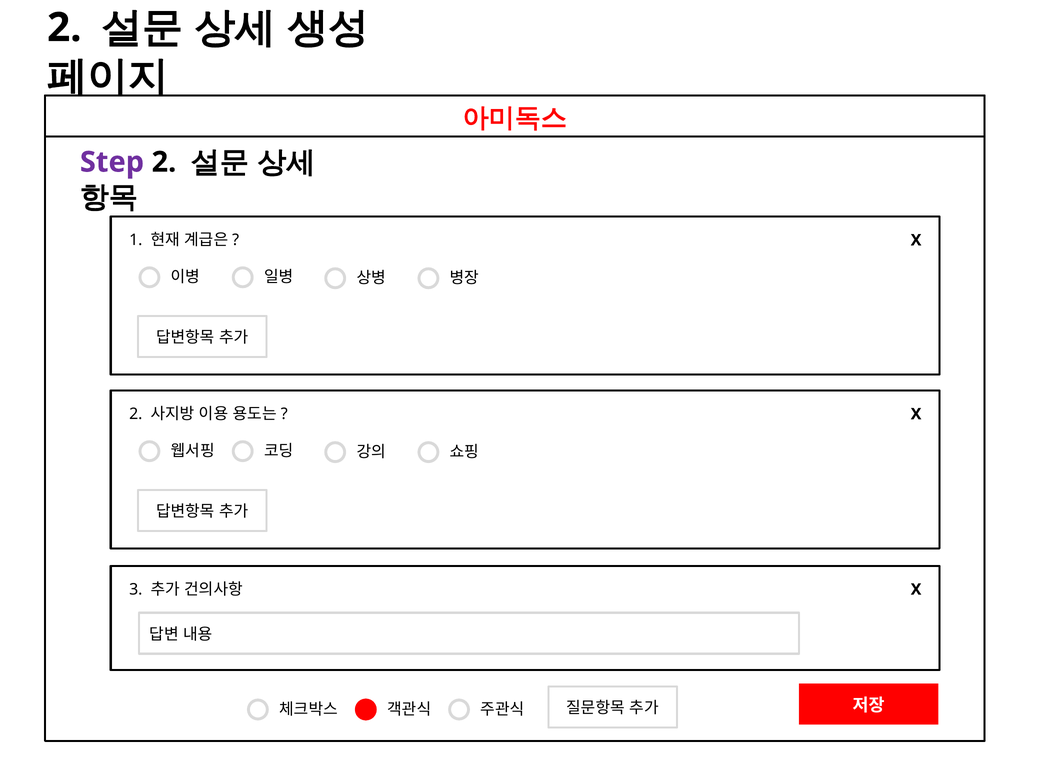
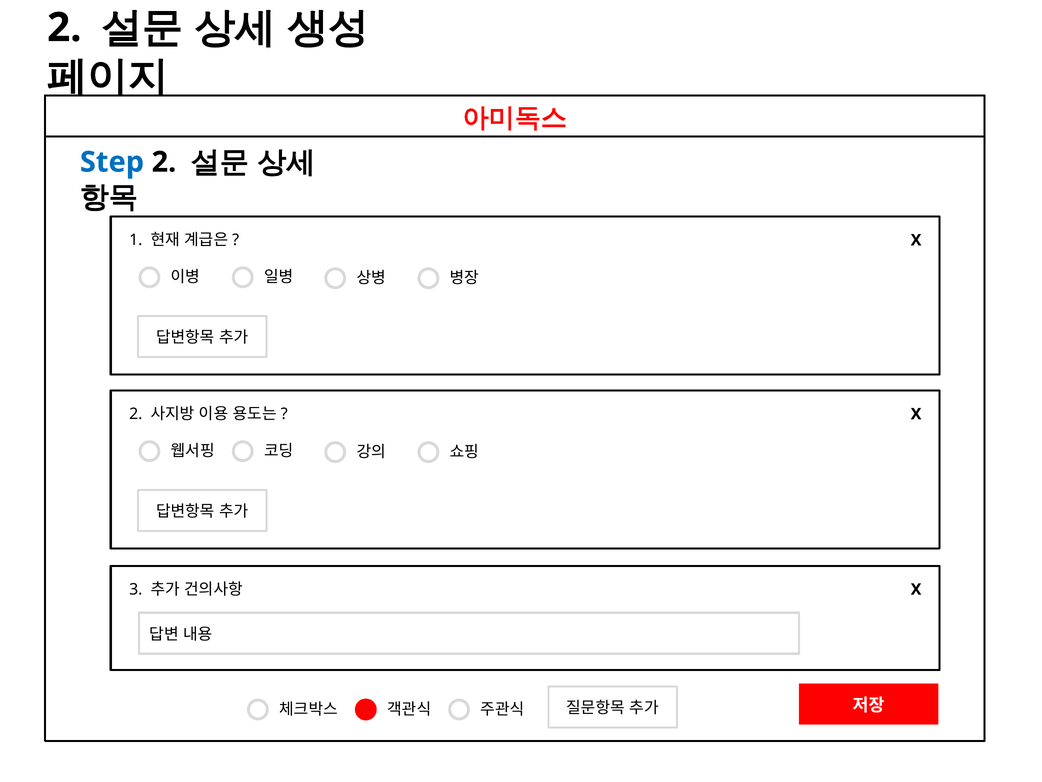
Step colour: purple -> blue
